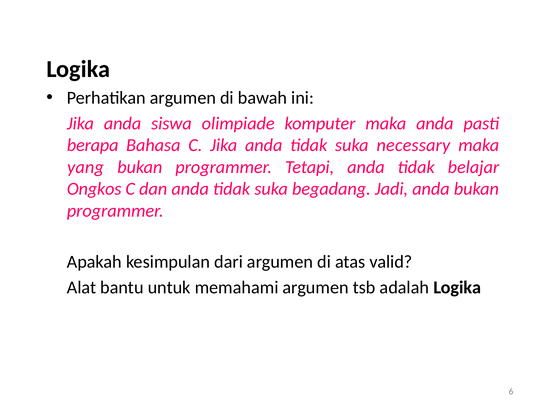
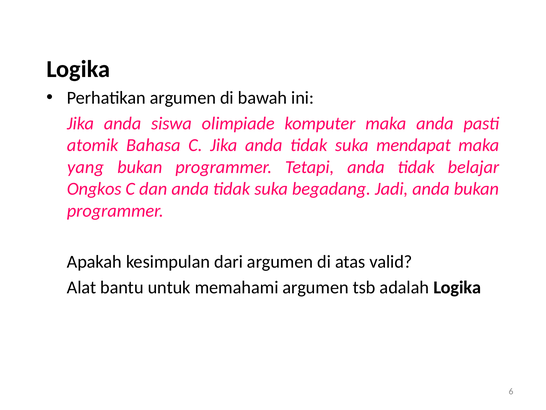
berapa: berapa -> atomik
necessary: necessary -> mendapat
